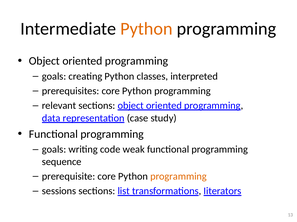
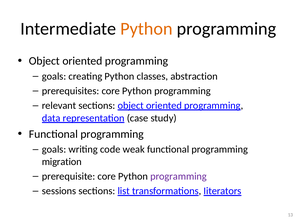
interpreted: interpreted -> abstraction
sequence: sequence -> migration
programming at (179, 177) colour: orange -> purple
